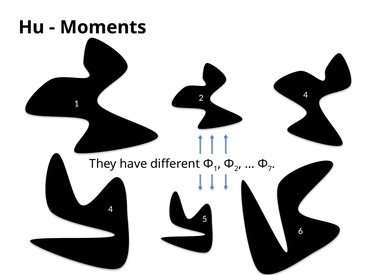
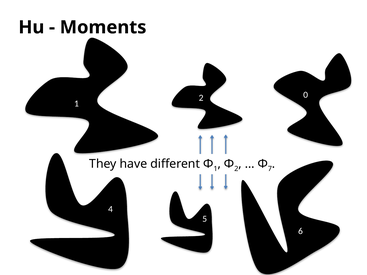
2 4: 4 -> 0
